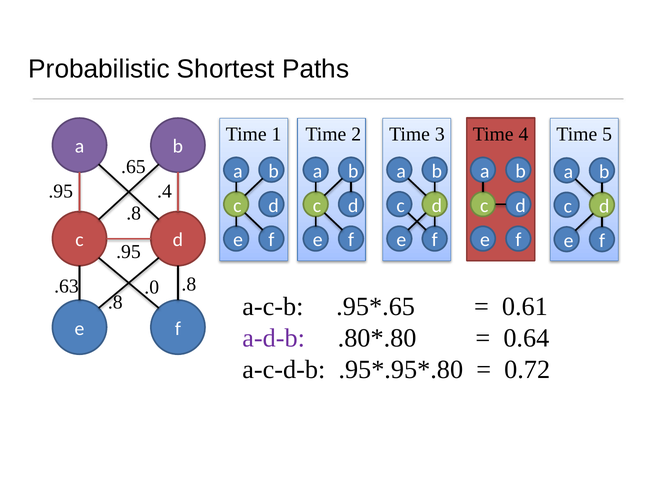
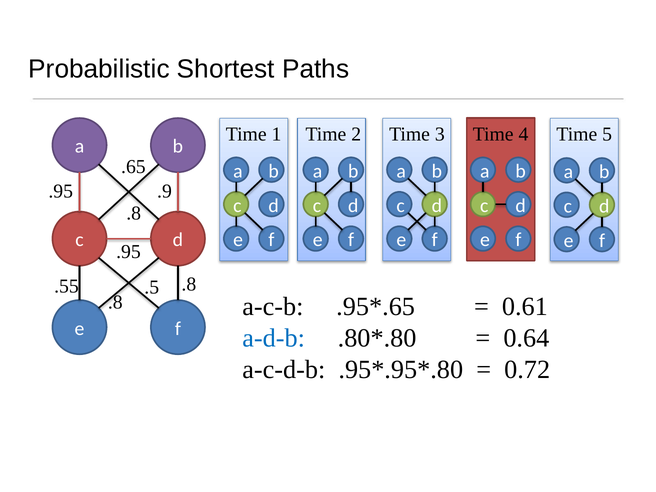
.4: .4 -> .9
.63: .63 -> .55
.0: .0 -> .5
a-d-b colour: purple -> blue
